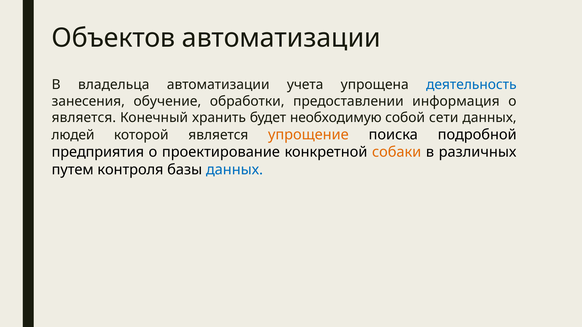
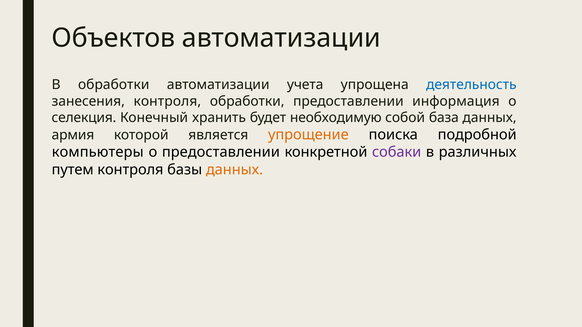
В владельца: владельца -> обработки
занесения обучение: обучение -> контроля
является at (84, 118): является -> селекция
сети: сети -> база
людей: людей -> армия
предприятия: предприятия -> компьютеры
о проектирование: проектирование -> предоставлении
собаки colour: orange -> purple
данных at (234, 170) colour: blue -> orange
